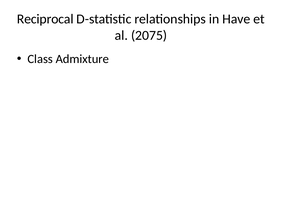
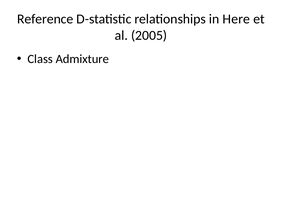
Reciprocal: Reciprocal -> Reference
Have: Have -> Here
2075: 2075 -> 2005
